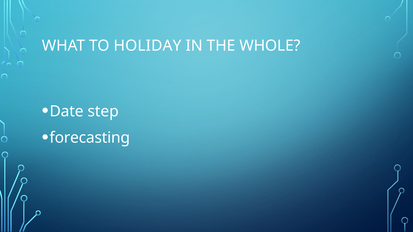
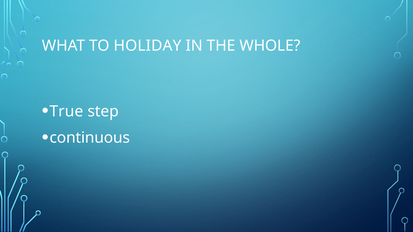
Date: Date -> True
forecasting: forecasting -> continuous
